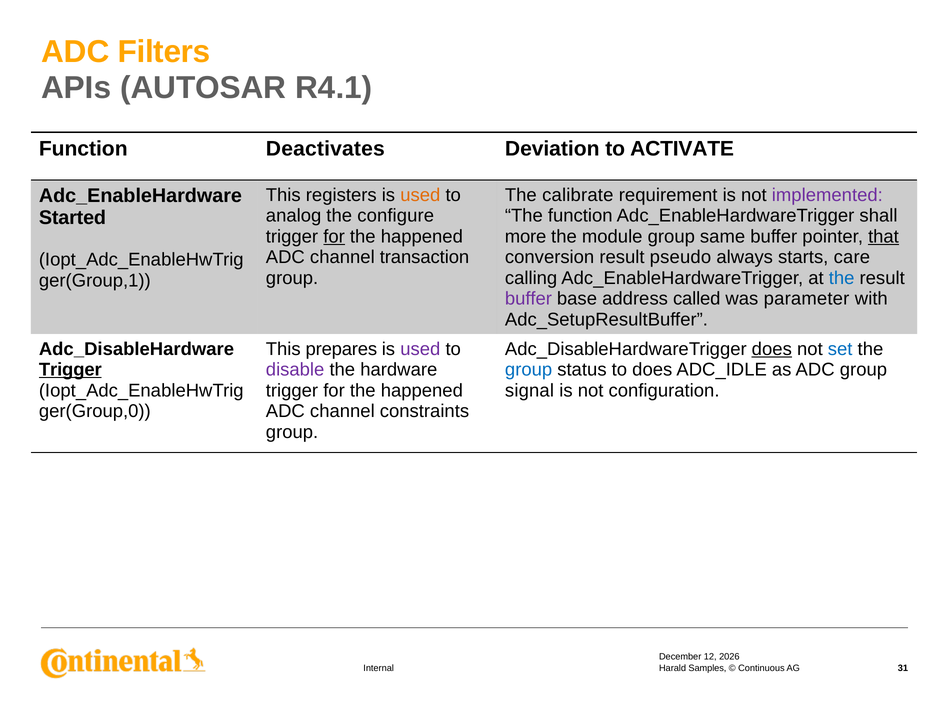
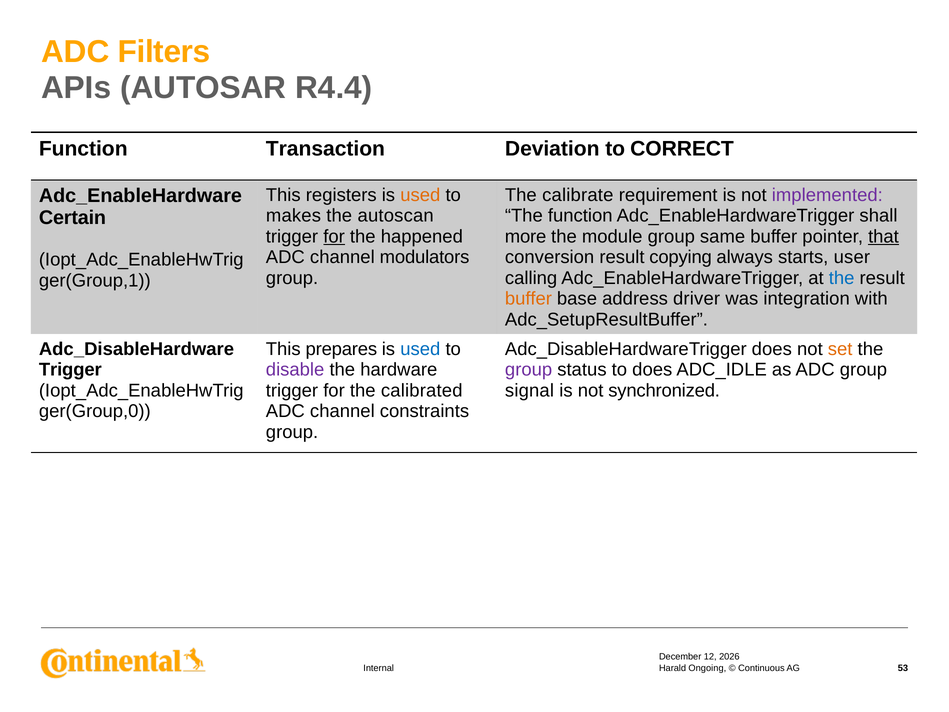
R4.1: R4.1 -> R4.4
Deactivates: Deactivates -> Transaction
ACTIVATE: ACTIVATE -> CORRECT
analog: analog -> makes
configure: configure -> autoscan
Started: Started -> Certain
transaction: transaction -> modulators
pseudo: pseudo -> copying
care: care -> user
buffer at (528, 299) colour: purple -> orange
called: called -> driver
parameter: parameter -> integration
used at (420, 349) colour: purple -> blue
does at (772, 349) underline: present -> none
set colour: blue -> orange
Trigger at (70, 370) underline: present -> none
group at (529, 370) colour: blue -> purple
happened at (422, 390): happened -> calibrated
configuration: configuration -> synchronized
Samples: Samples -> Ongoing
31: 31 -> 53
